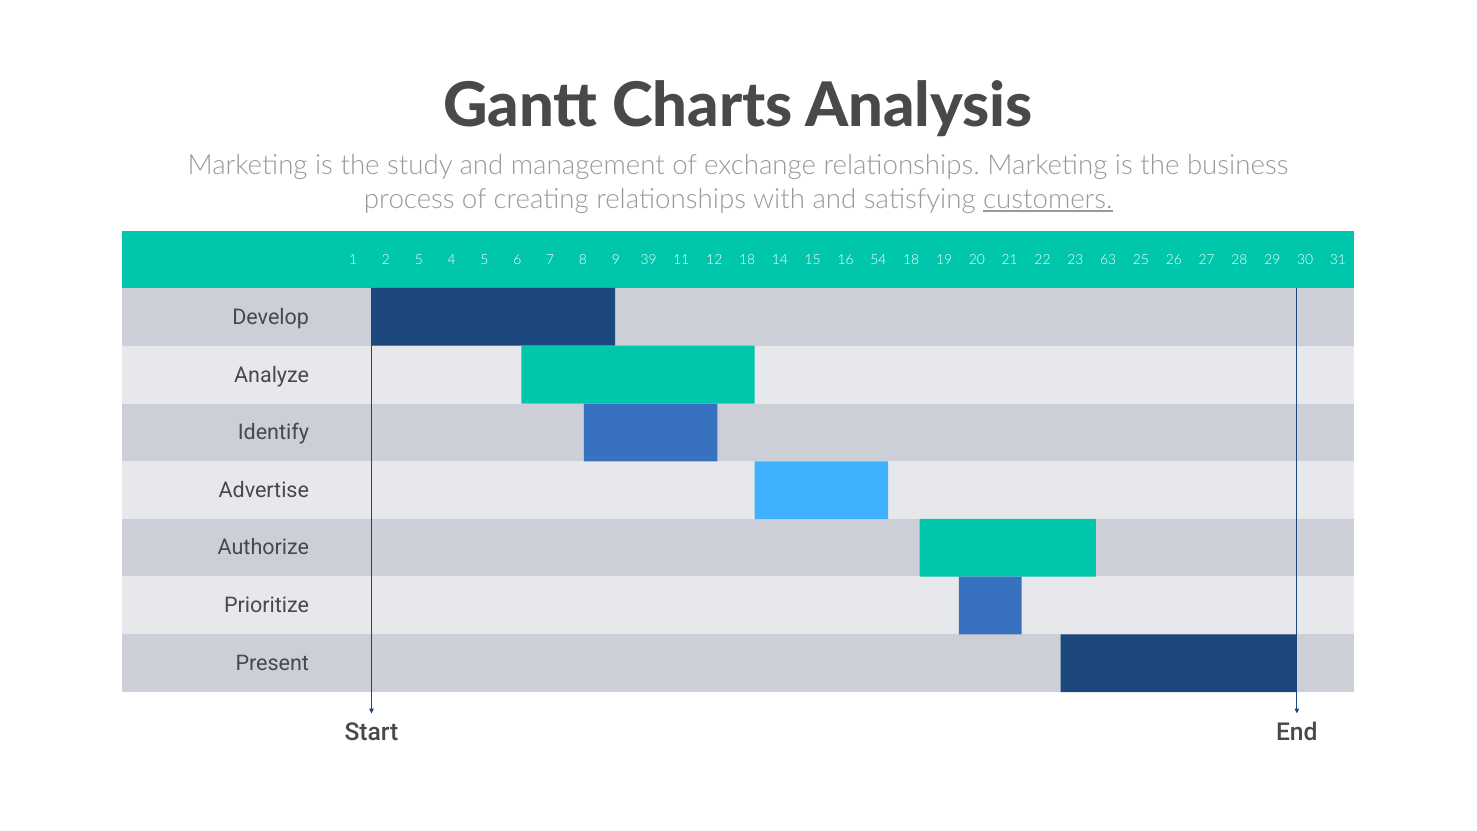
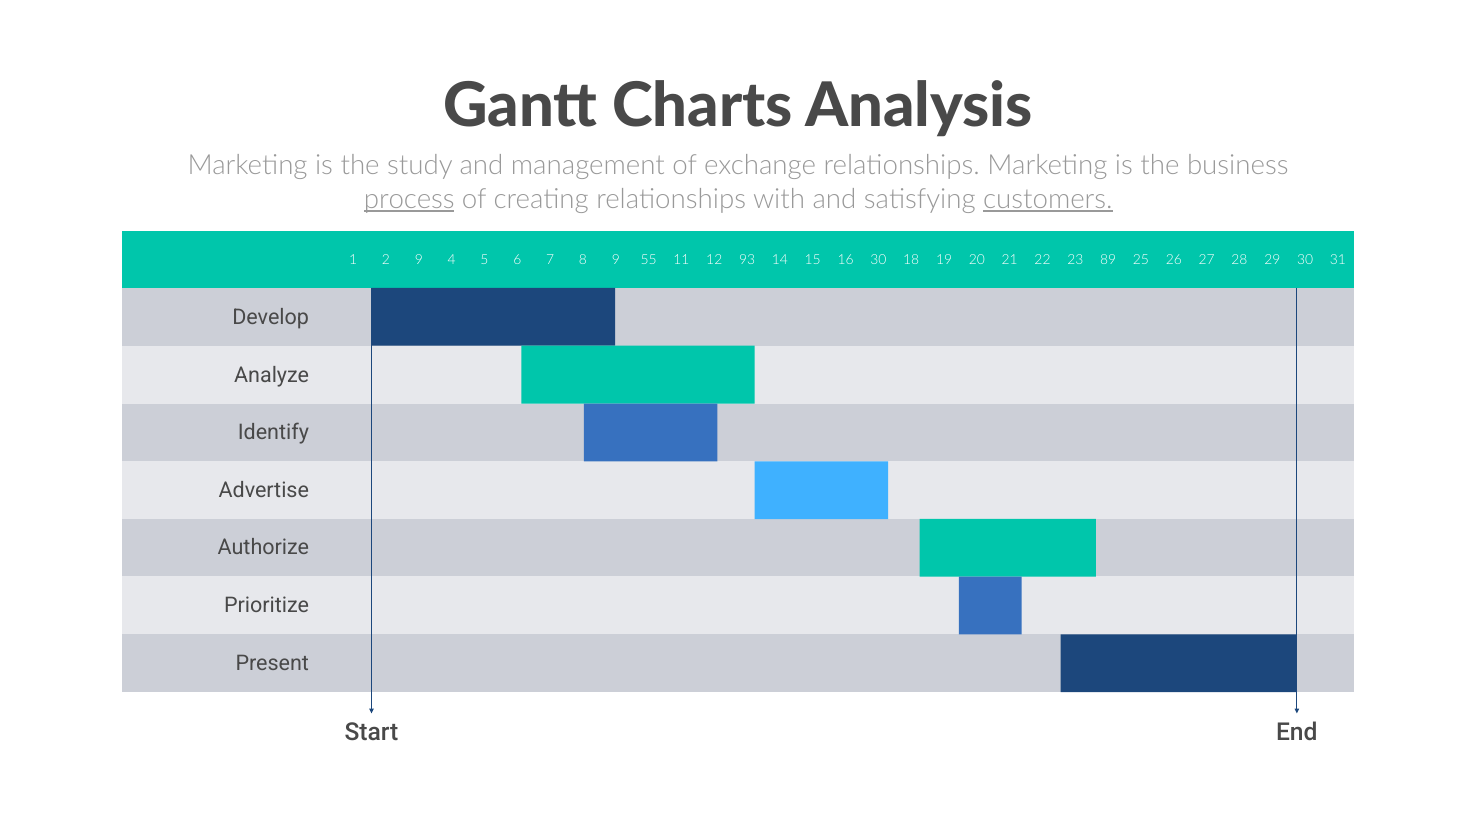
process underline: none -> present
2 5: 5 -> 9
39: 39 -> 55
12 18: 18 -> 93
16 54: 54 -> 30
63: 63 -> 89
